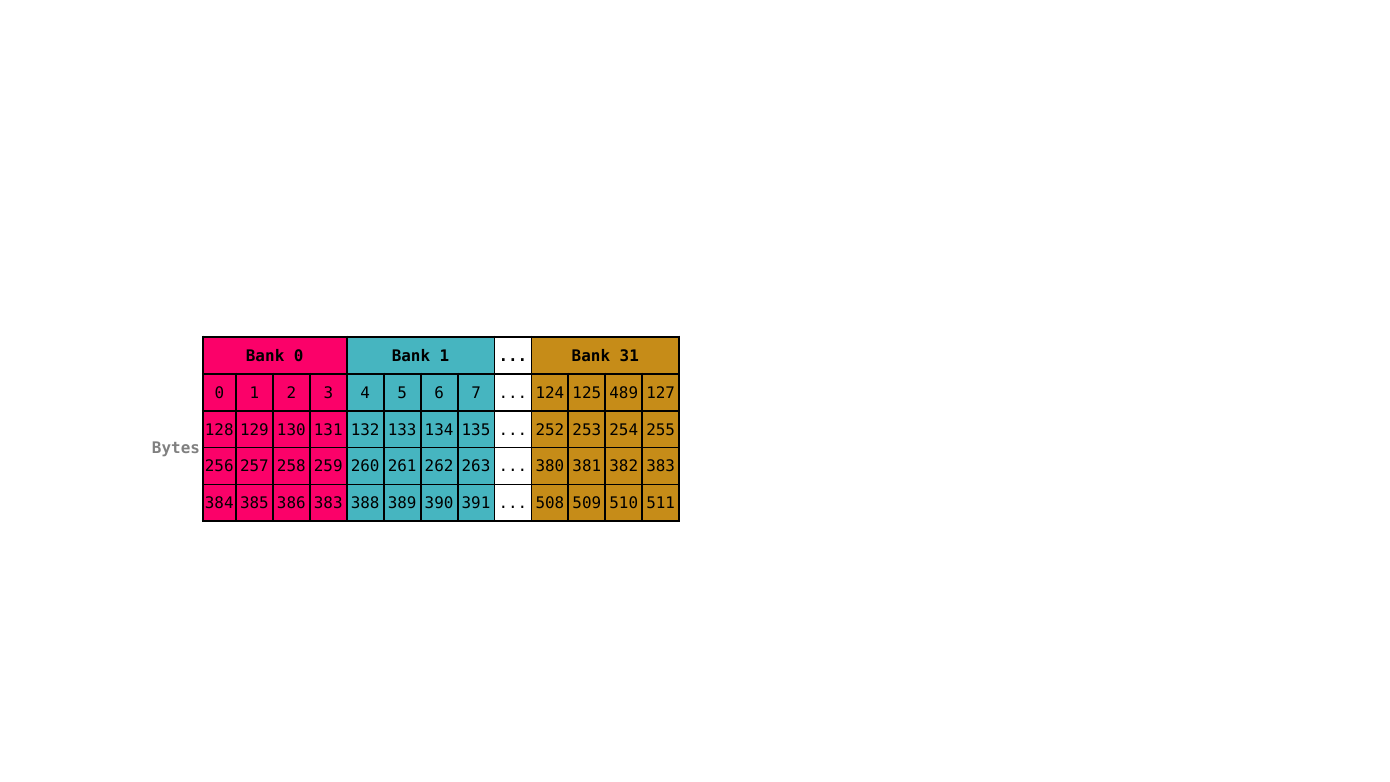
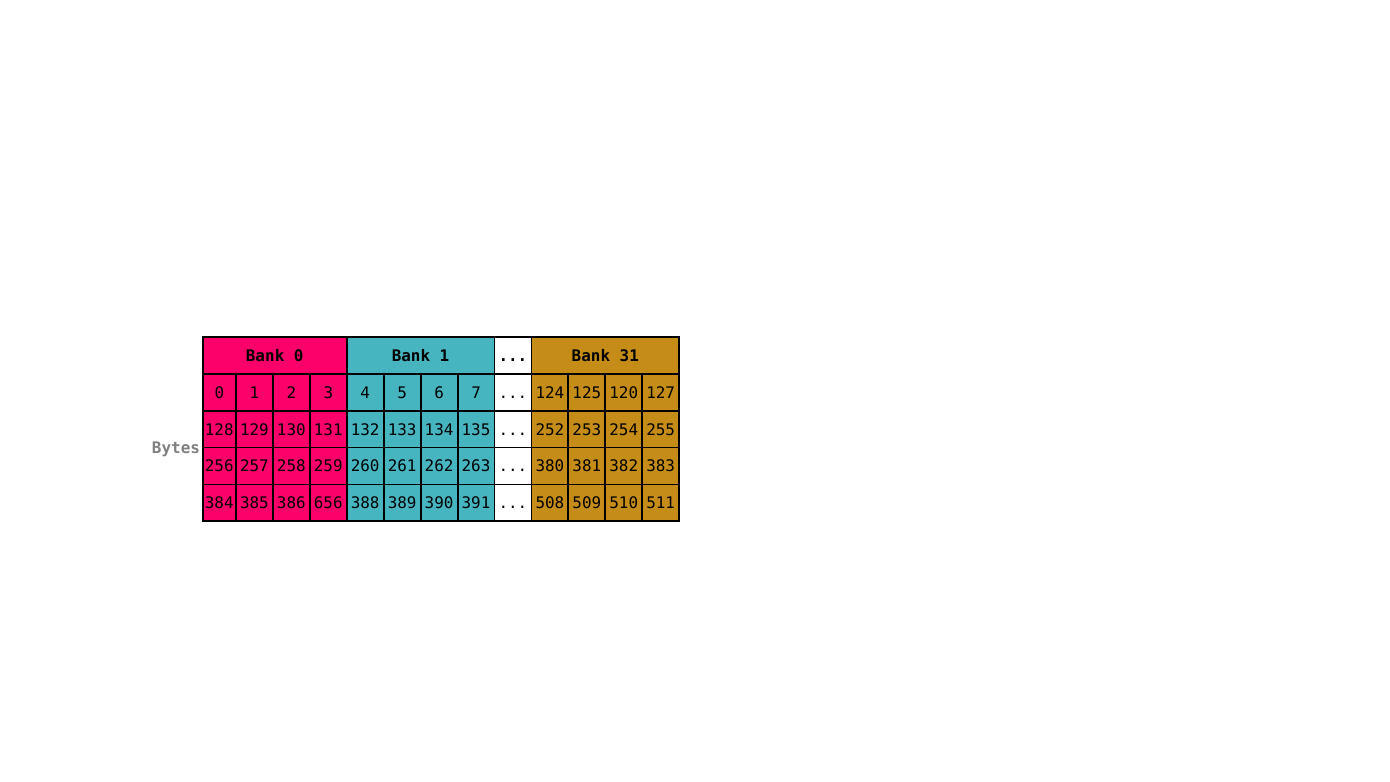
489: 489 -> 120
386 383: 383 -> 656
